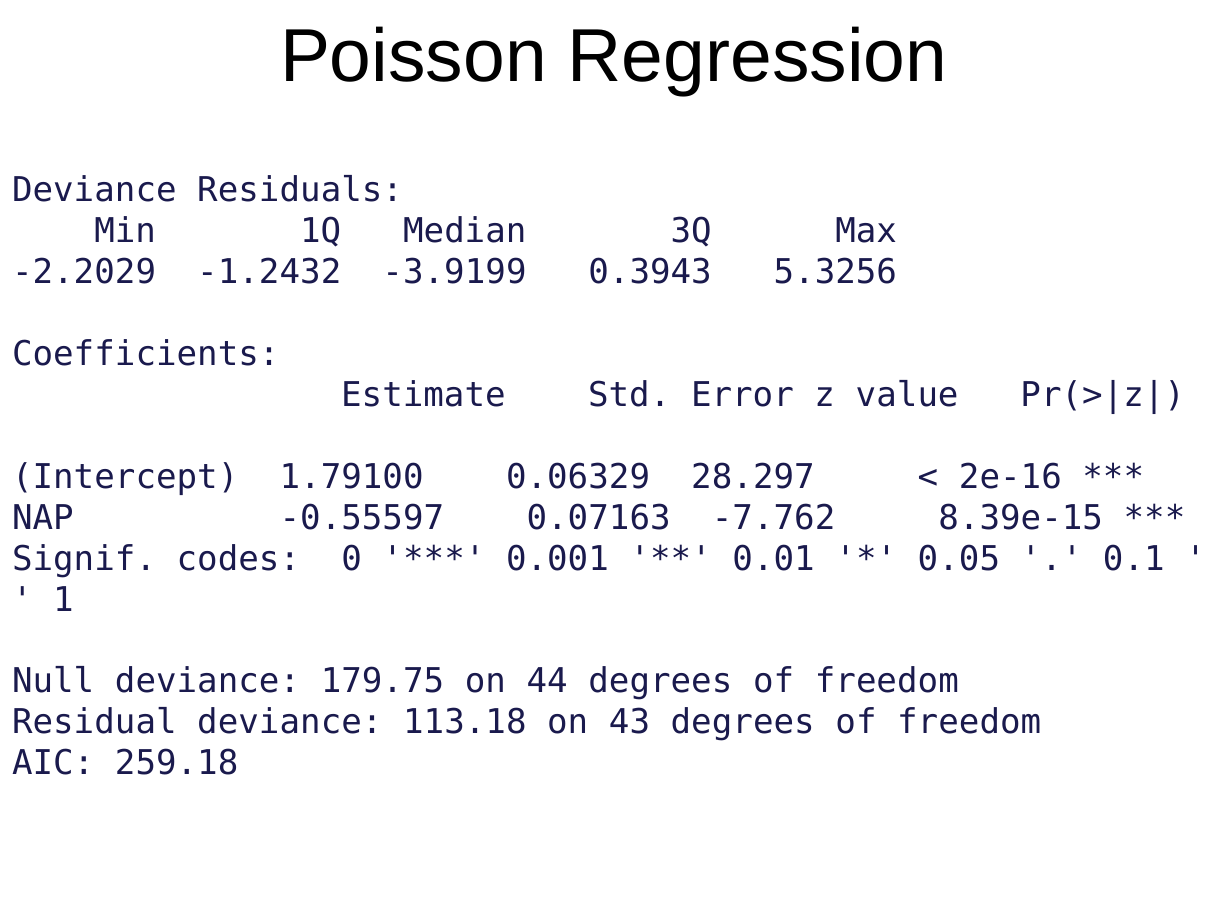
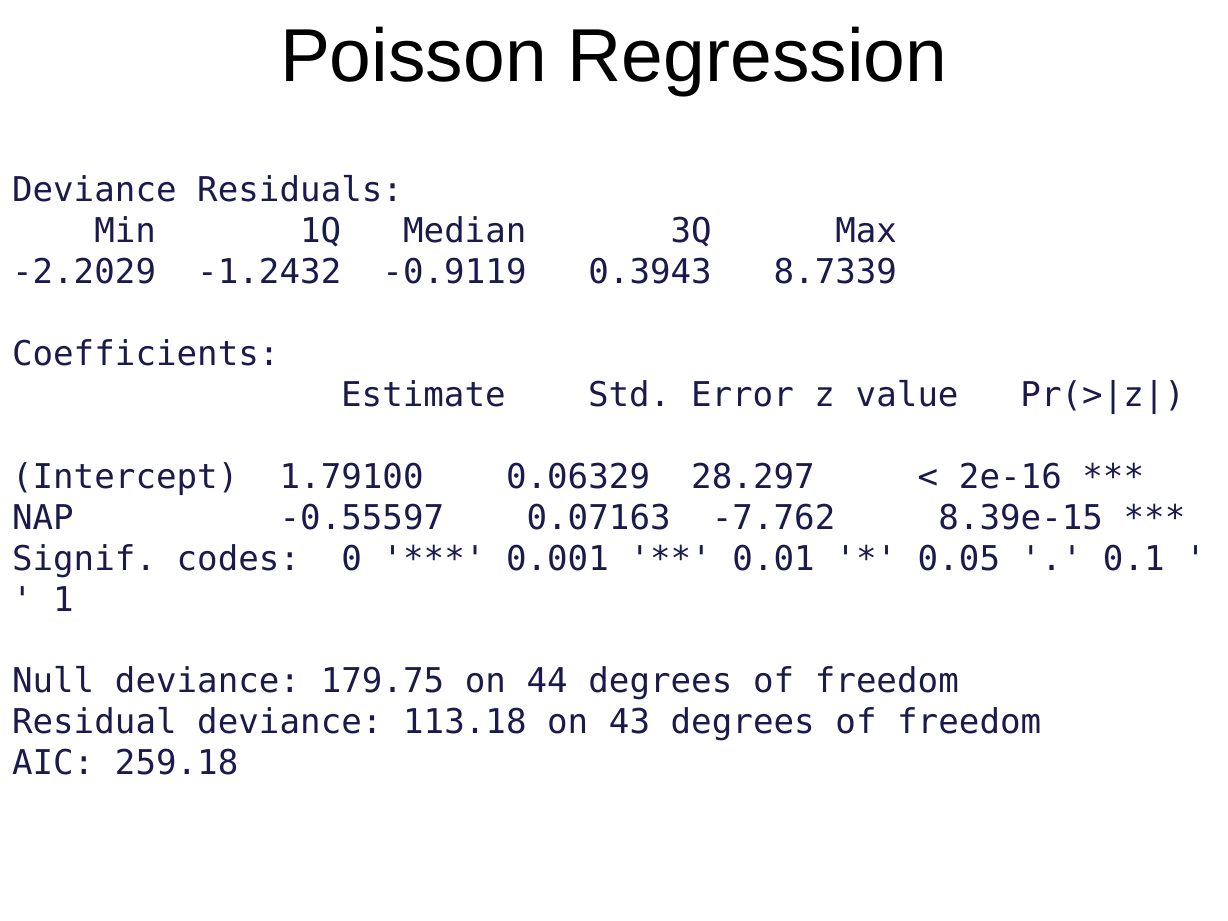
-3.9199: -3.9199 -> -0.9119
5.3256: 5.3256 -> 8.7339
